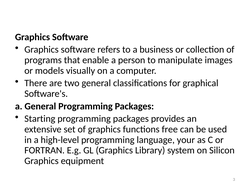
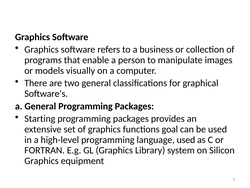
free: free -> goal
language your: your -> used
